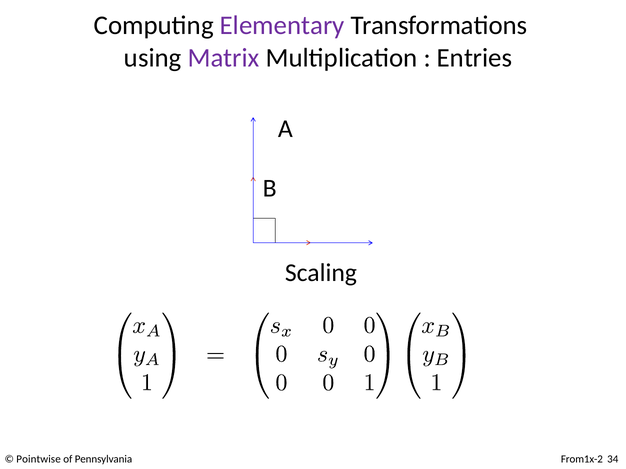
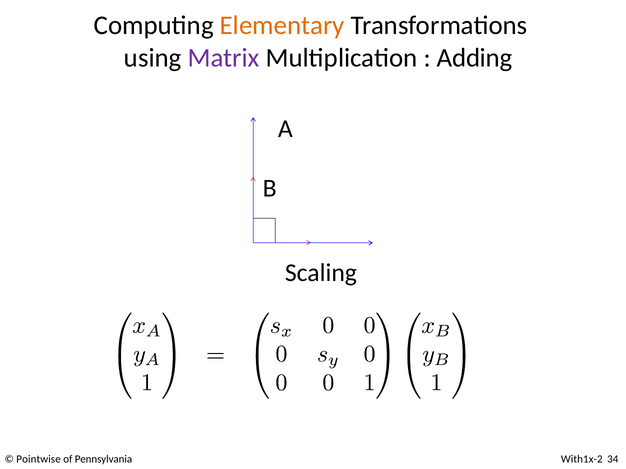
Elementary colour: purple -> orange
Entries: Entries -> Adding
From1x-2: From1x-2 -> With1x-2
